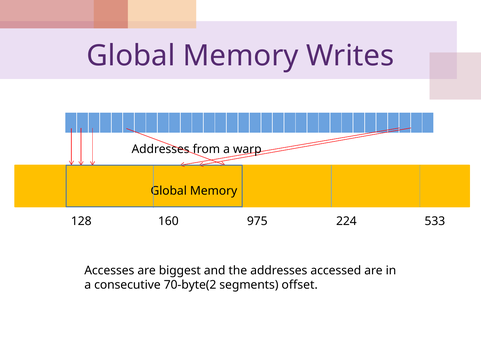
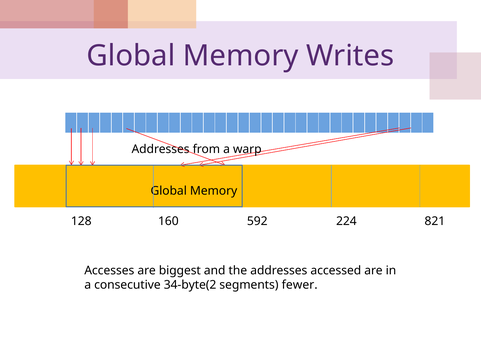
975: 975 -> 592
533: 533 -> 821
70-byte(2: 70-byte(2 -> 34-byte(2
offset: offset -> fewer
